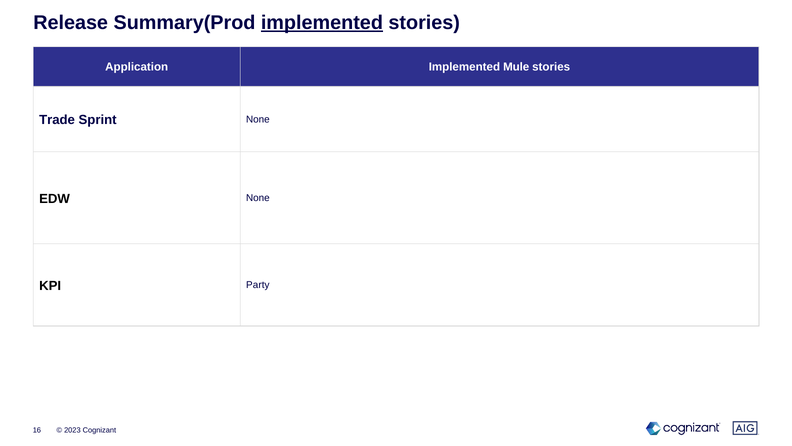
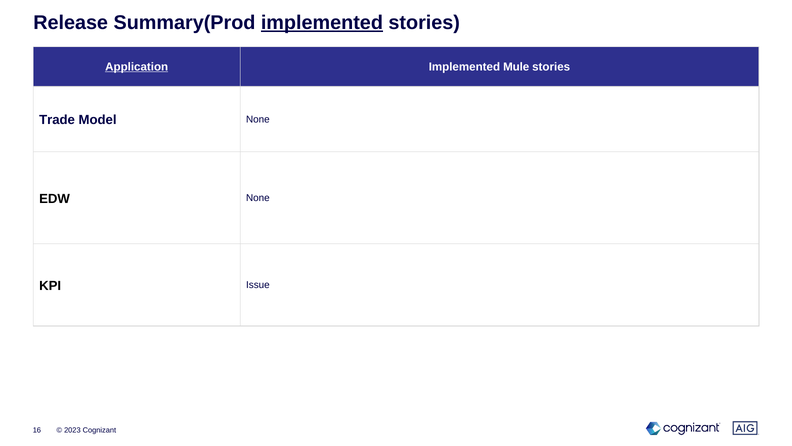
Application underline: none -> present
Sprint: Sprint -> Model
Party: Party -> Issue
